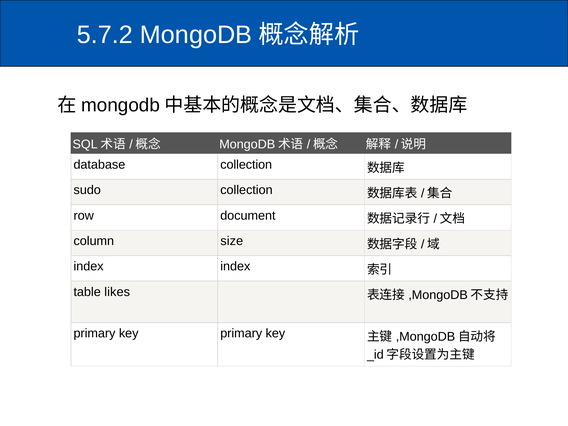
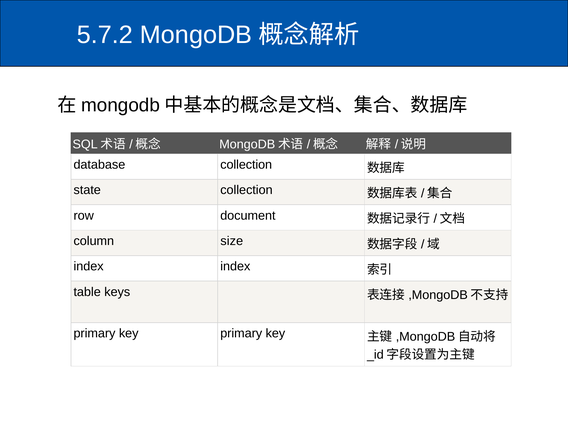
sudo: sudo -> state
likes: likes -> keys
